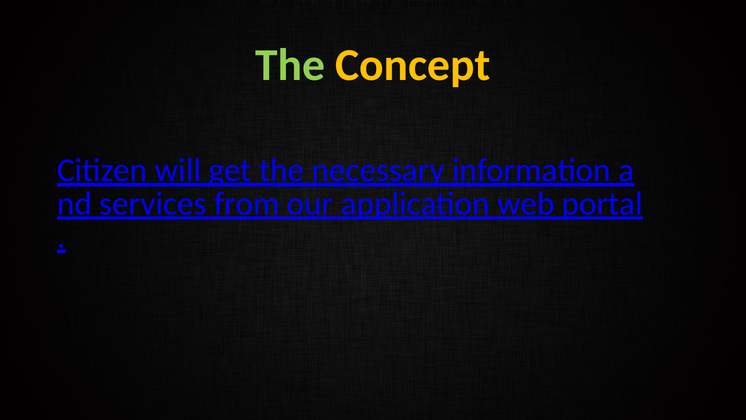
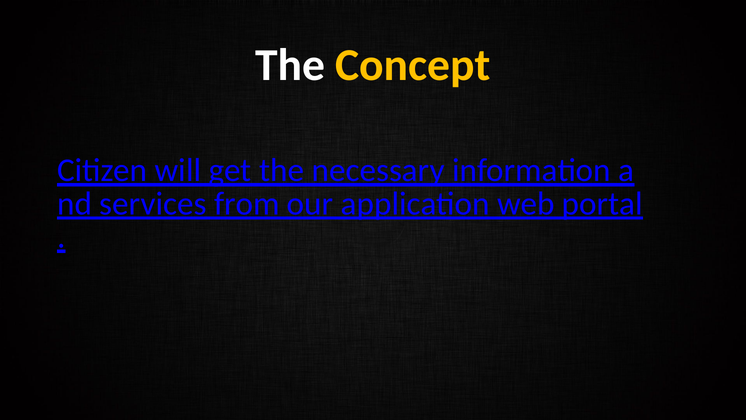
The at (290, 65) colour: light green -> white
